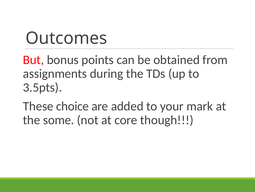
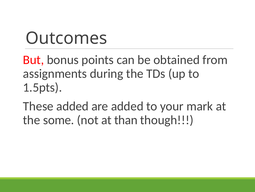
3.5pts: 3.5pts -> 1.5pts
These choice: choice -> added
core: core -> than
